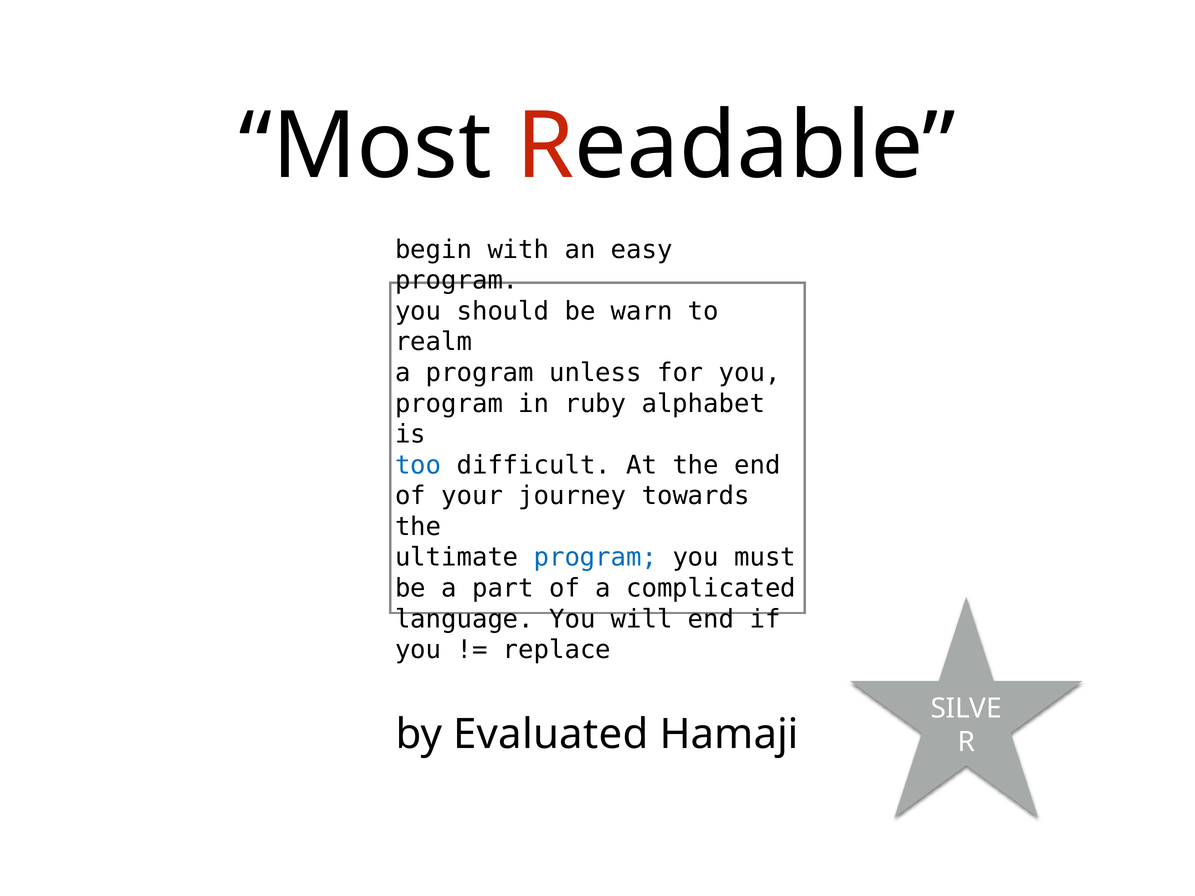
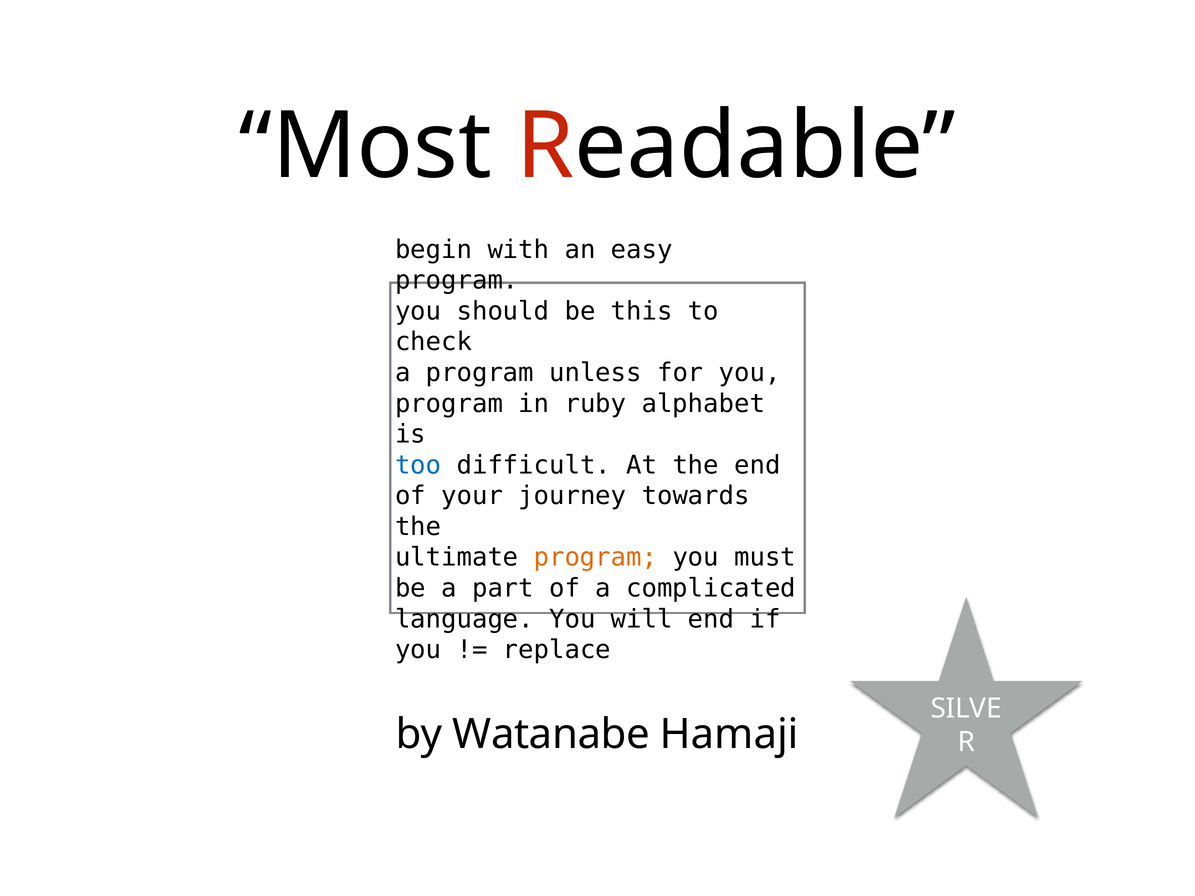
warn: warn -> this
realm: realm -> check
program at (595, 558) colour: blue -> orange
Evaluated: Evaluated -> Watanabe
